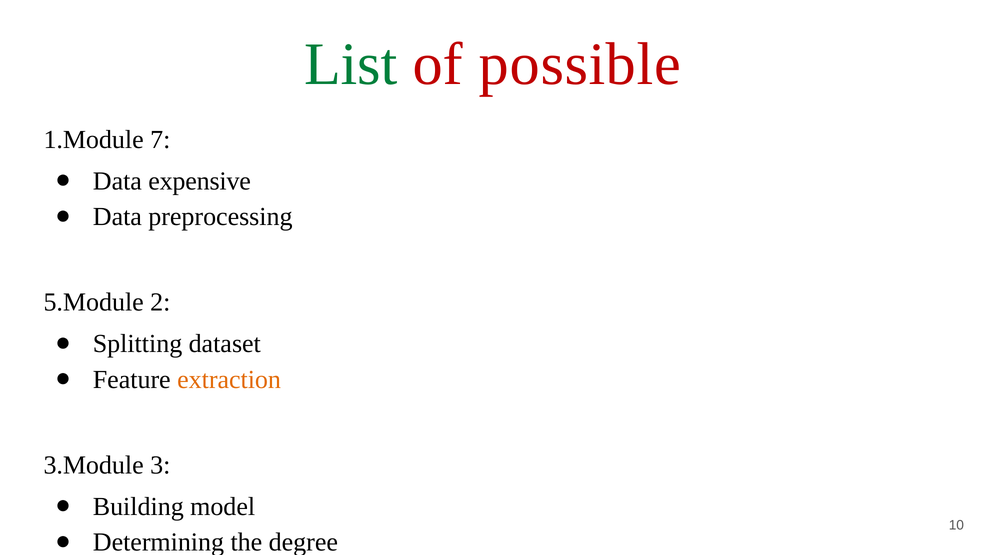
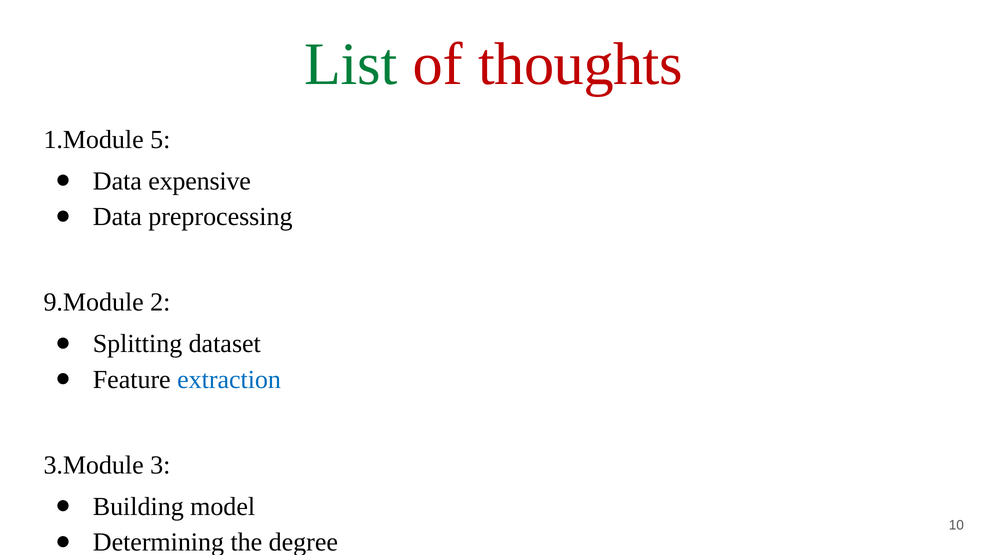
possible: possible -> thoughts
7: 7 -> 5
5.Module: 5.Module -> 9.Module
extraction colour: orange -> blue
